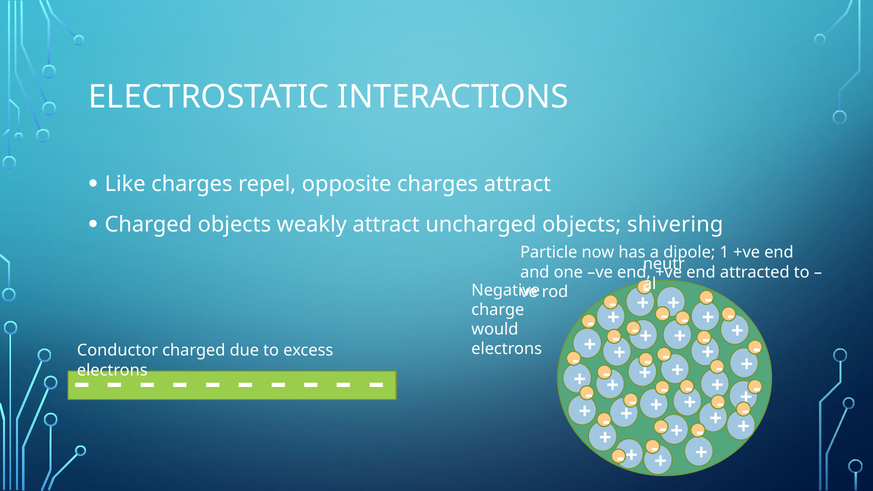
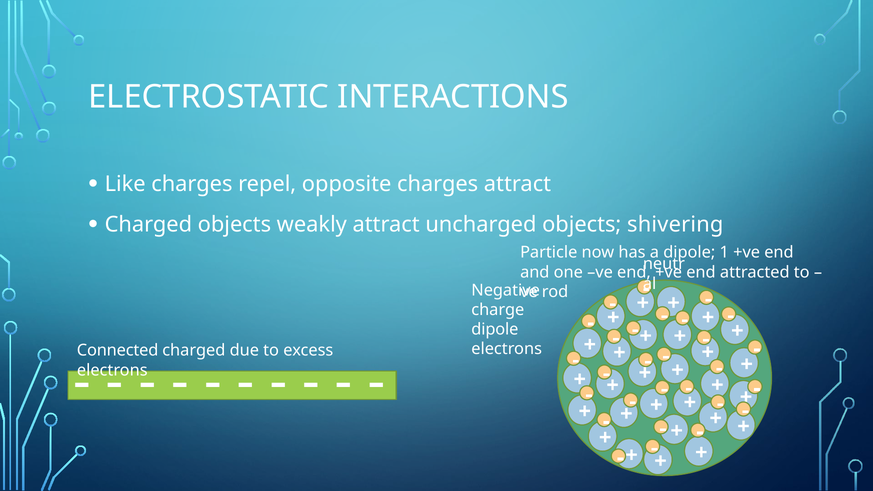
would at (495, 329): would -> dipole
Conductor: Conductor -> Connected
